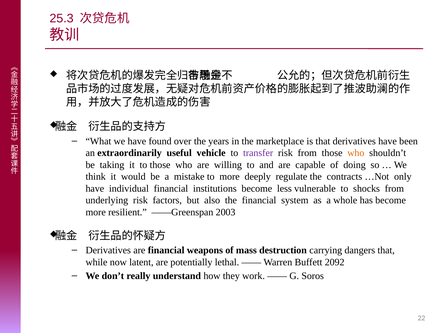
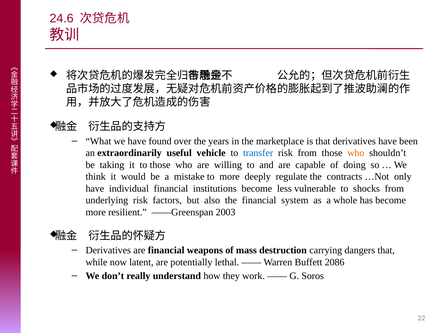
25.3: 25.3 -> 24.6
transfer colour: purple -> blue
2092: 2092 -> 2086
